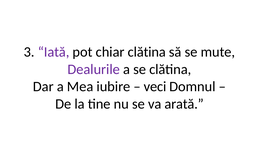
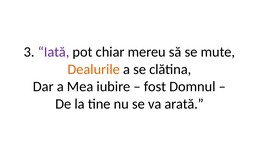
chiar clătina: clătina -> mereu
Dealurile colour: purple -> orange
veci: veci -> fost
